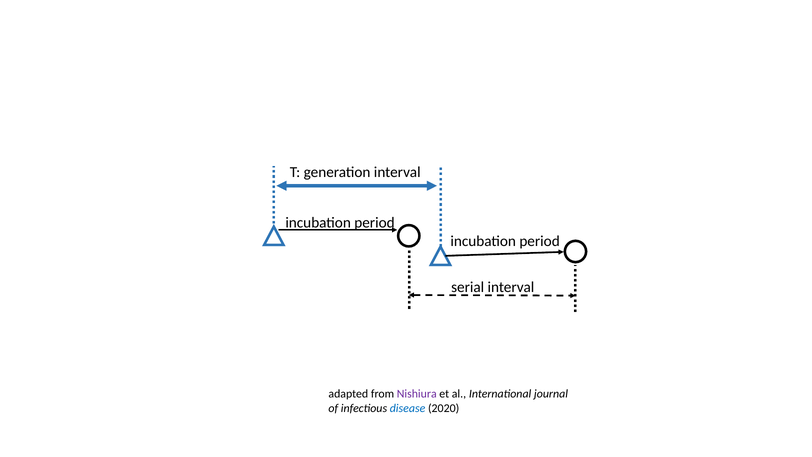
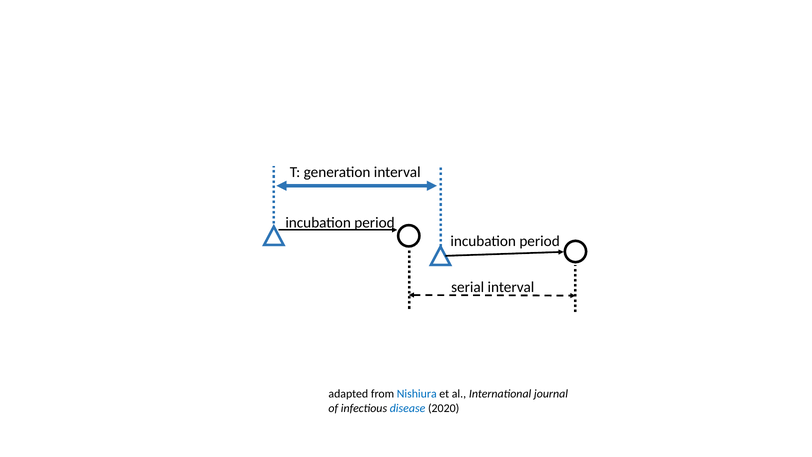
Nishiura colour: purple -> blue
